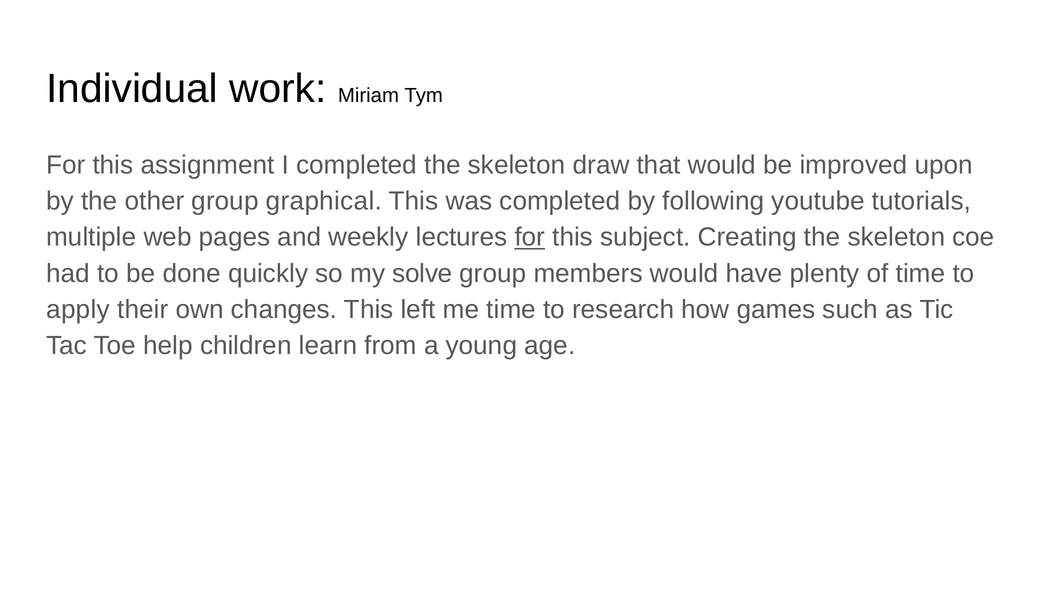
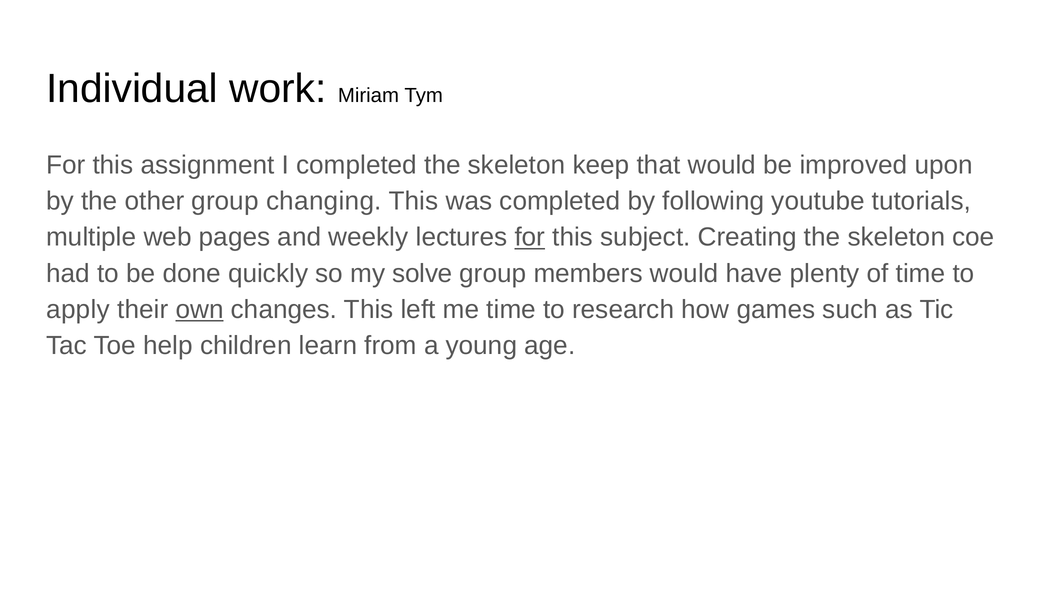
draw: draw -> keep
graphical: graphical -> changing
own underline: none -> present
